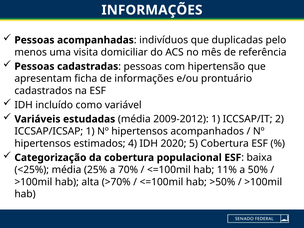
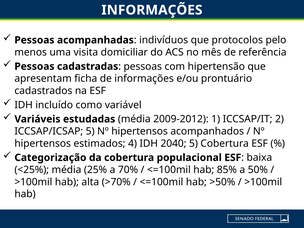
duplicadas: duplicadas -> protocolos
ICCSAP/ICSAP 1: 1 -> 5
2020: 2020 -> 2040
11%: 11% -> 85%
